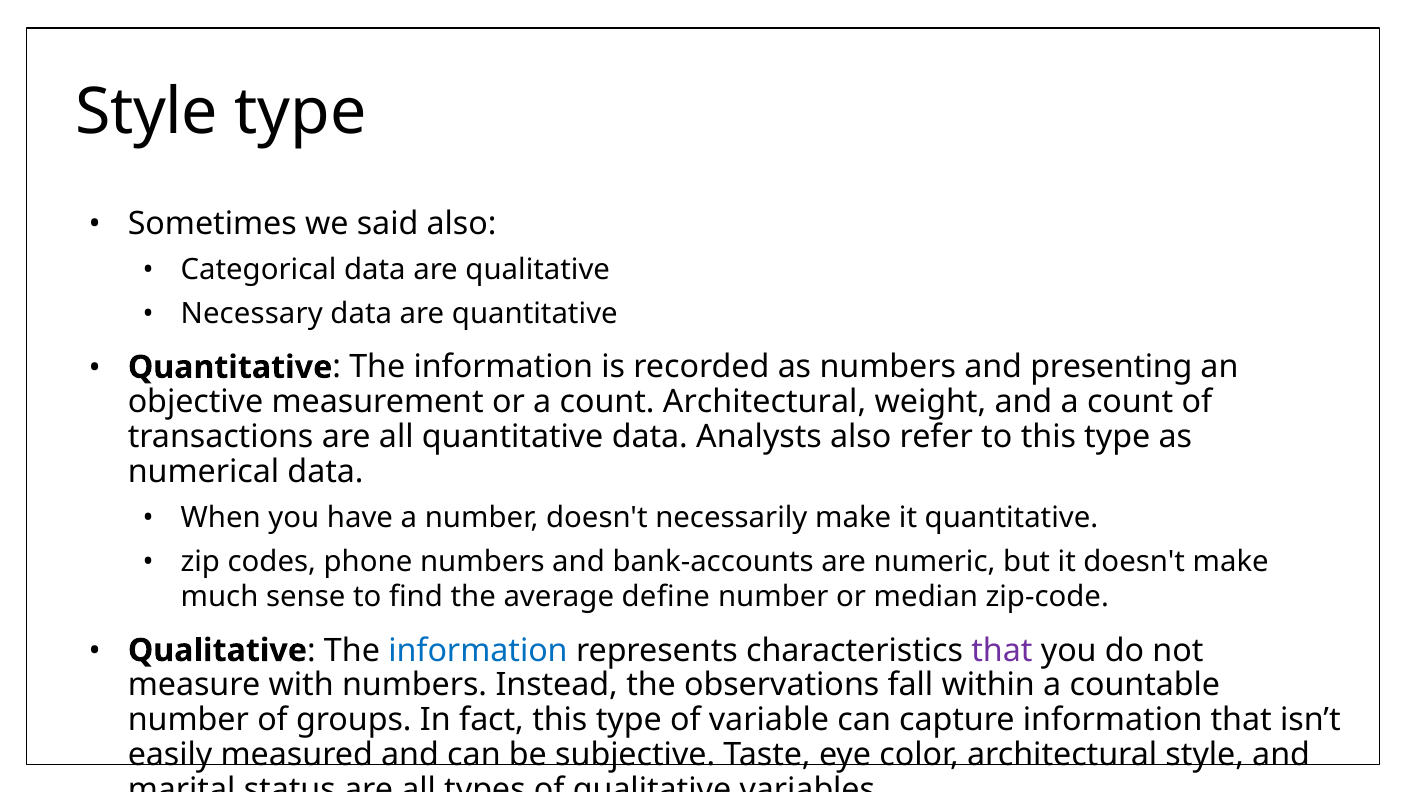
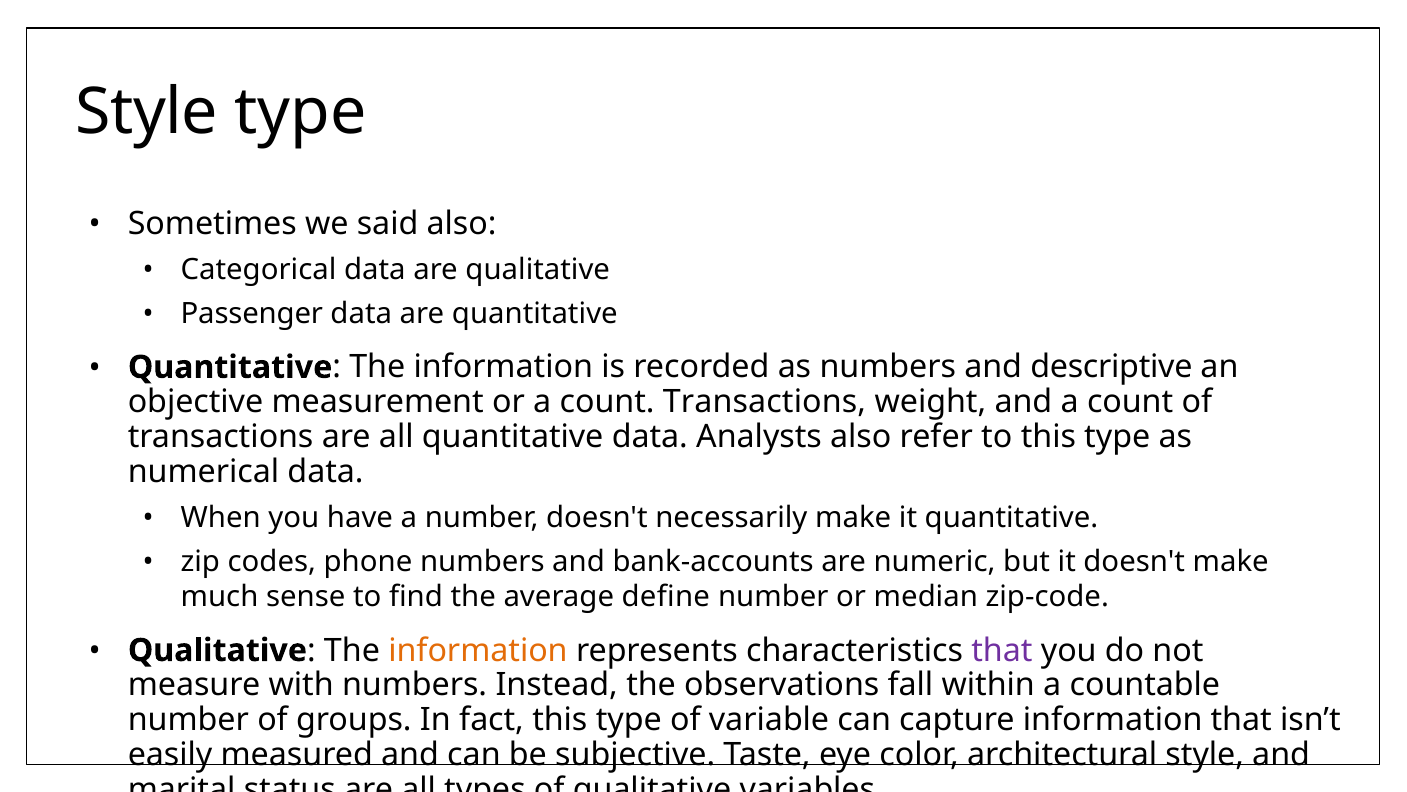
Necessary: Necessary -> Passenger
presenting: presenting -> descriptive
count Architectural: Architectural -> Transactions
information at (478, 650) colour: blue -> orange
